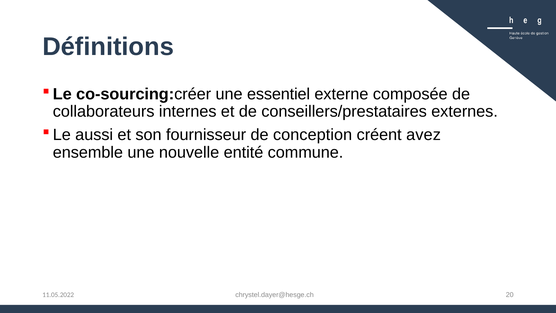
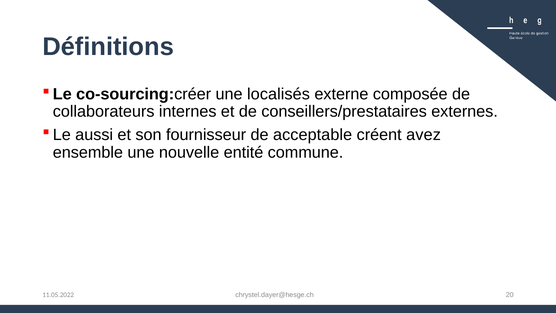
essentiel: essentiel -> localisés
conception: conception -> acceptable
